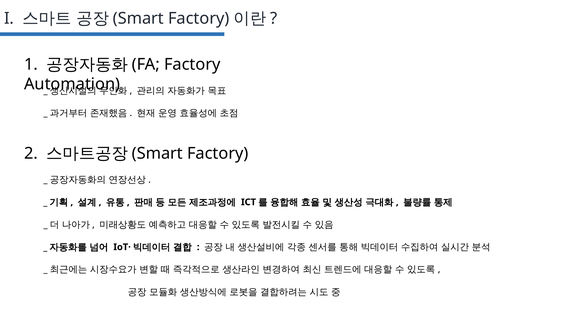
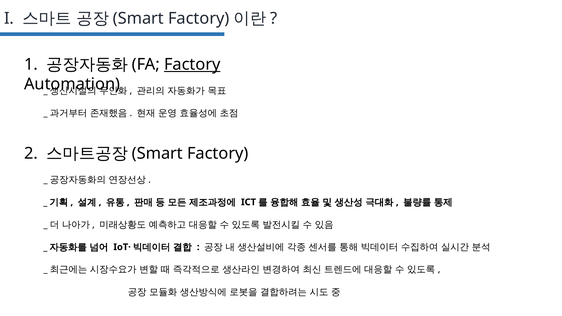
Factory at (192, 64) underline: none -> present
